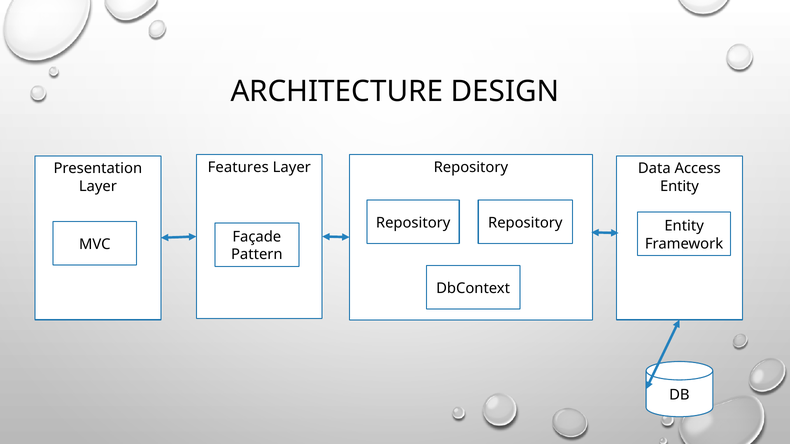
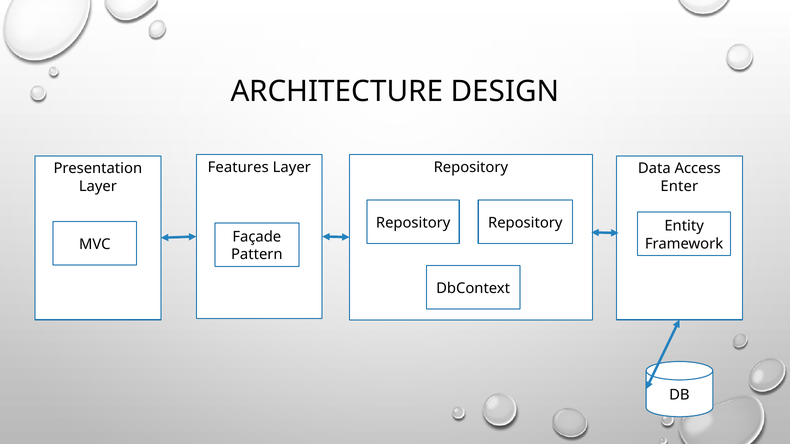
Entity at (679, 187): Entity -> Enter
